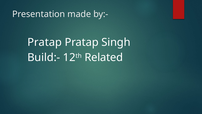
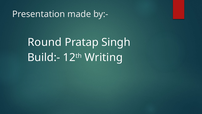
Pratap at (45, 42): Pratap -> Round
Related: Related -> Writing
